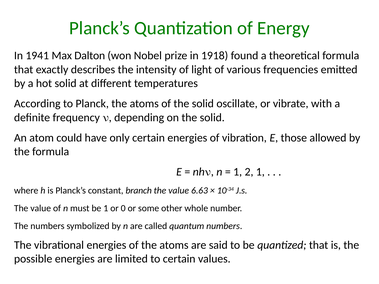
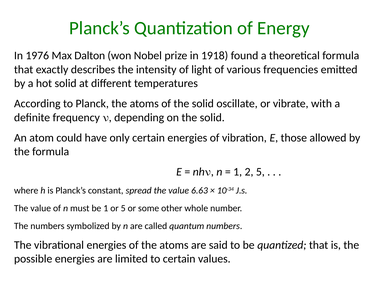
1941: 1941 -> 1976
2 1: 1 -> 5
branch: branch -> spread
or 0: 0 -> 5
